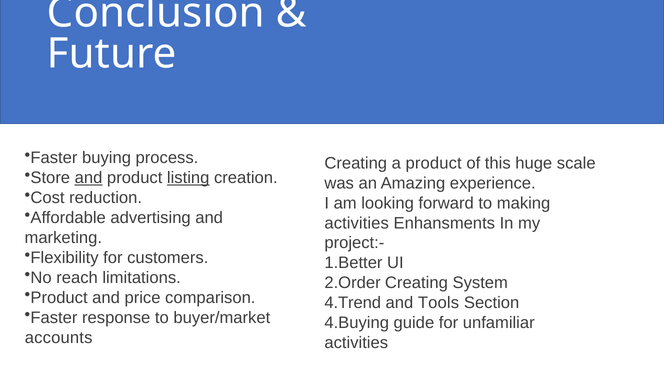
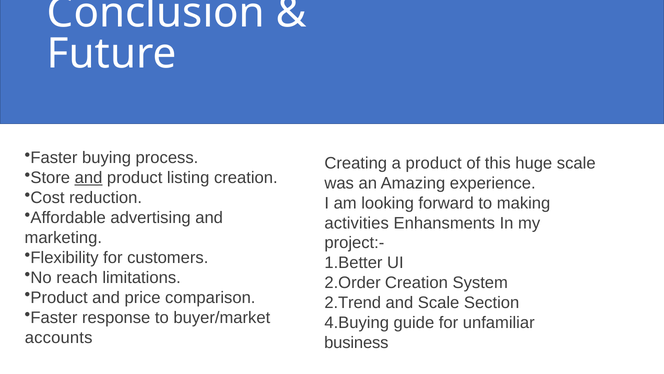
listing underline: present -> none
2.Order Creating: Creating -> Creation
4.Trend: 4.Trend -> 2.Trend
and Tools: Tools -> Scale
activities at (356, 342): activities -> business
